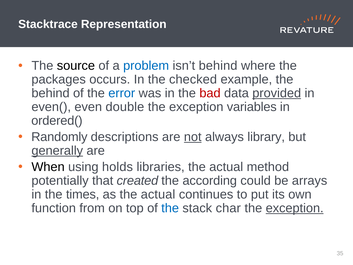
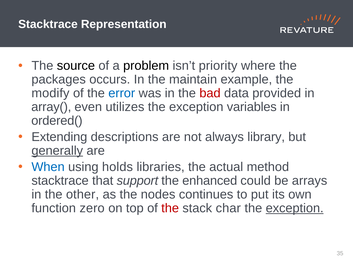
problem colour: blue -> black
isn’t behind: behind -> priority
checked: checked -> maintain
behind at (51, 93): behind -> modify
provided underline: present -> none
even(: even( -> array(
double: double -> utilizes
Randomly: Randomly -> Extending
not underline: present -> none
When colour: black -> blue
potentially at (60, 181): potentially -> stacktrace
created: created -> support
according: according -> enhanced
times: times -> other
as the actual: actual -> nodes
from: from -> zero
the at (170, 208) colour: blue -> red
